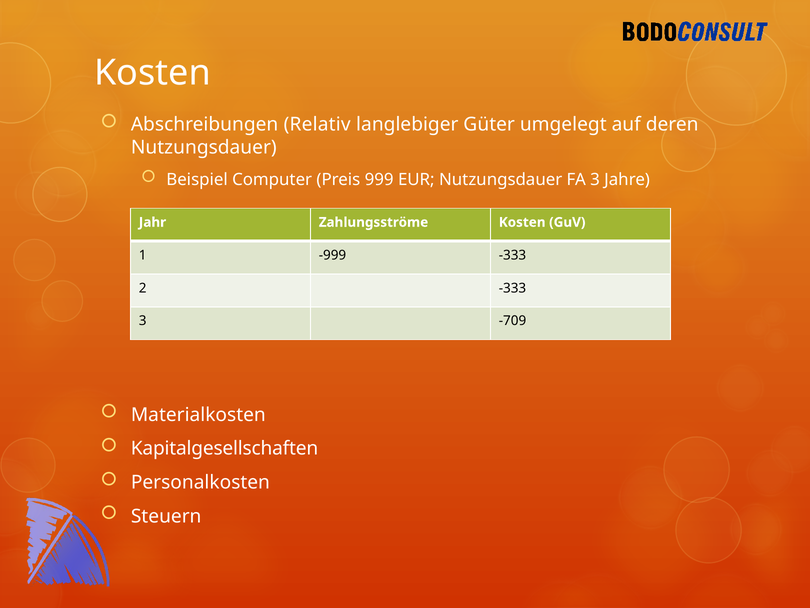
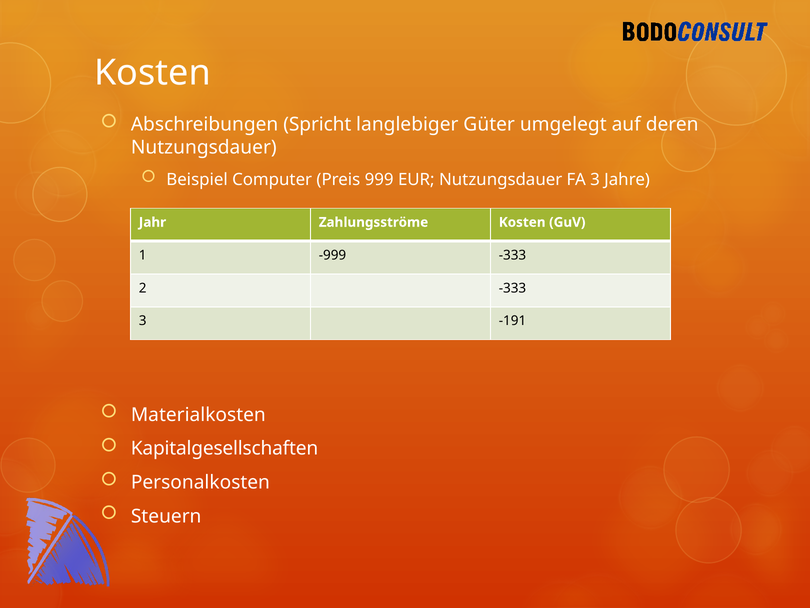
Relativ: Relativ -> Spricht
-709: -709 -> -191
